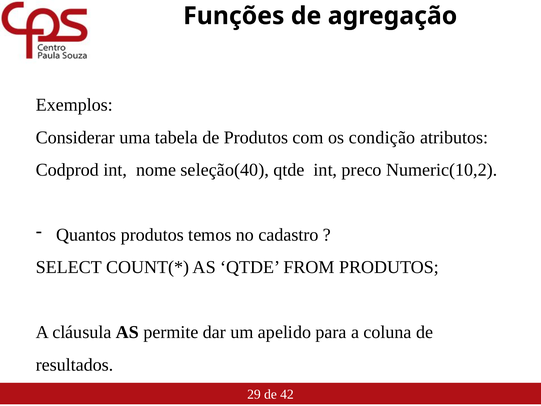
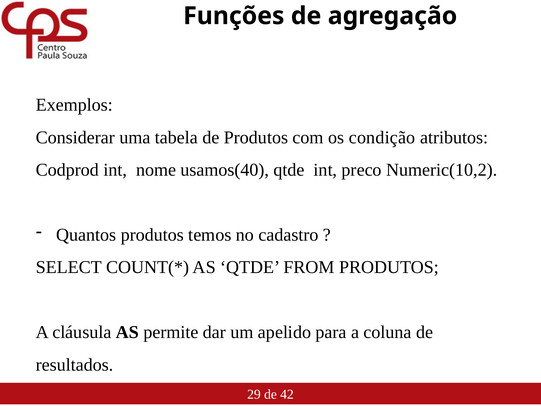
seleção(40: seleção(40 -> usamos(40
